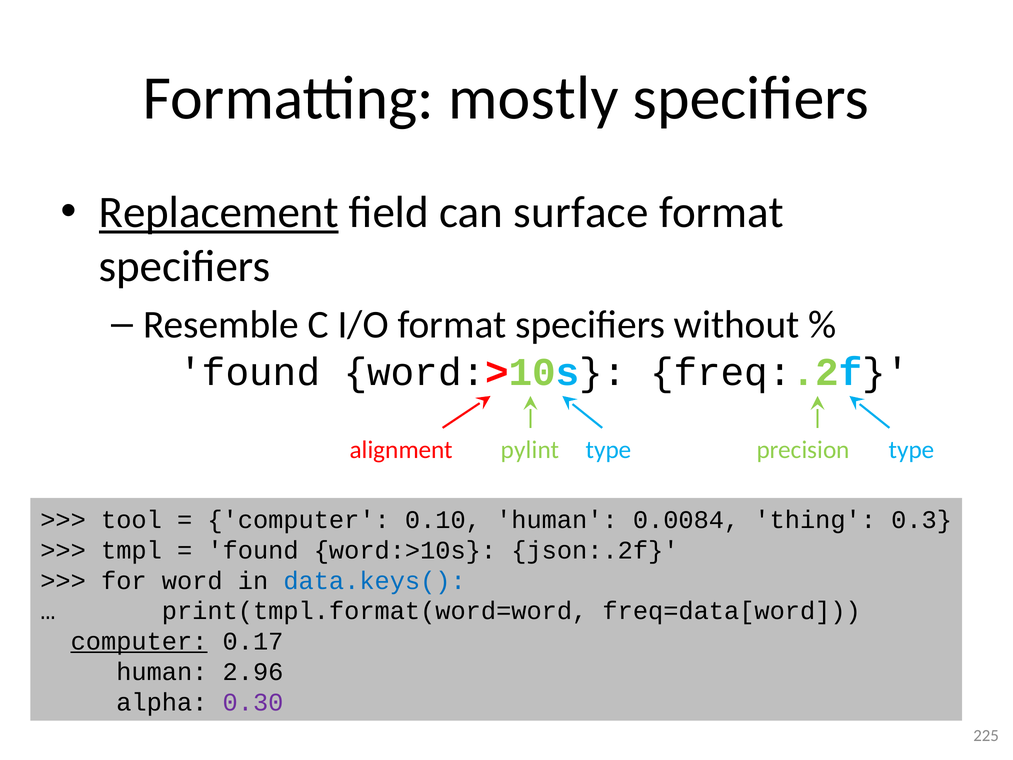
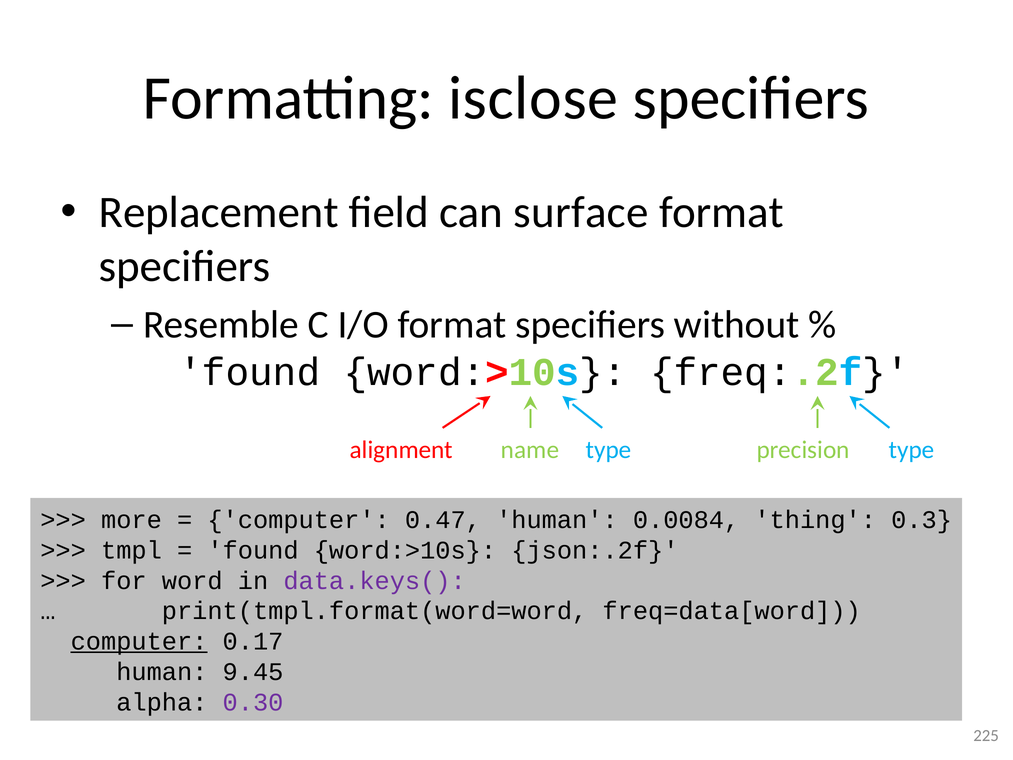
mostly: mostly -> isclose
Replacement underline: present -> none
pylint: pylint -> name
tool: tool -> more
0.10: 0.10 -> 0.47
data.keys( colour: blue -> purple
2.96: 2.96 -> 9.45
